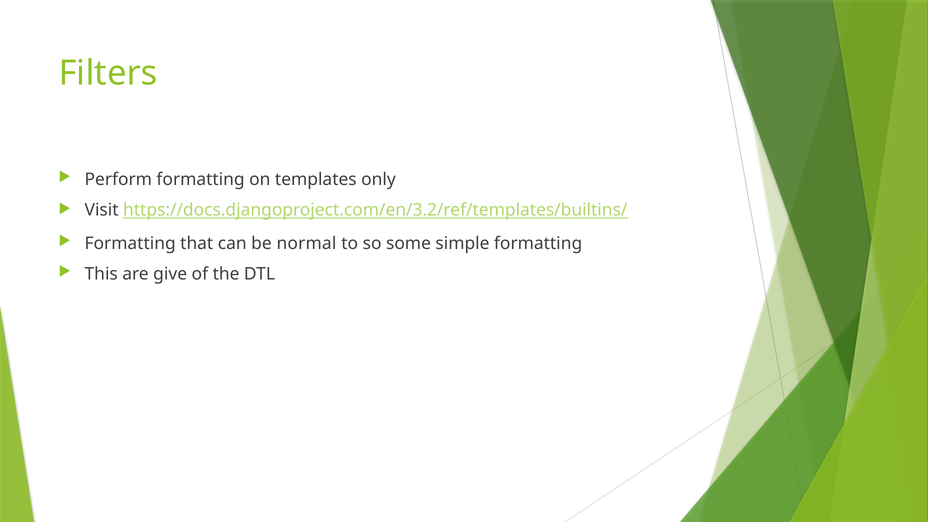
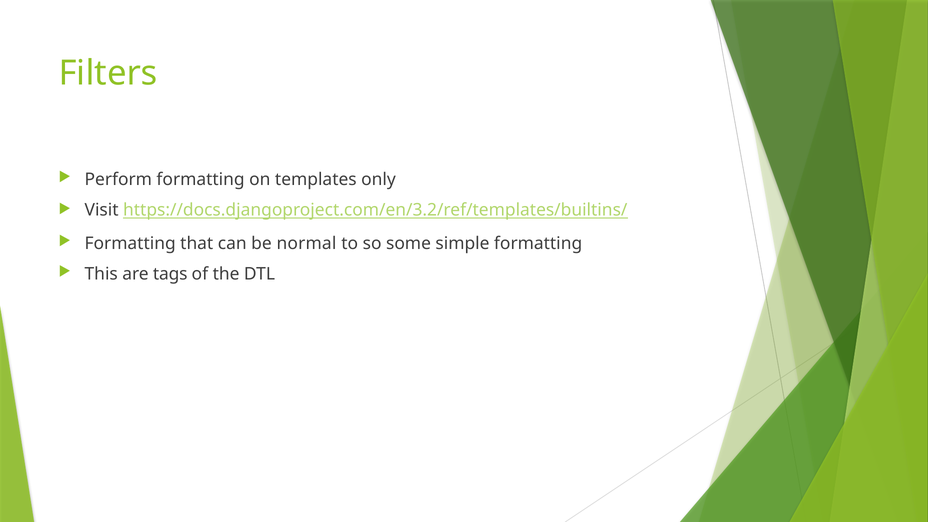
give: give -> tags
